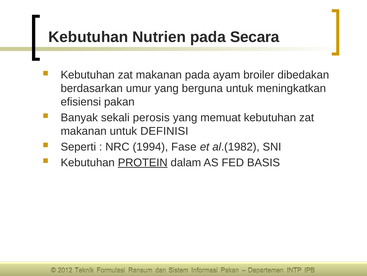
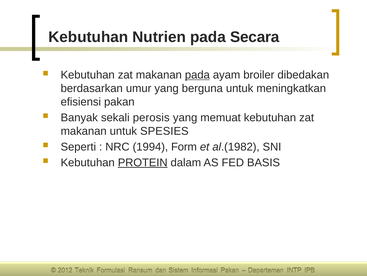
pada at (197, 75) underline: none -> present
DEFINISI: DEFINISI -> SPESIES
Fase: Fase -> Form
